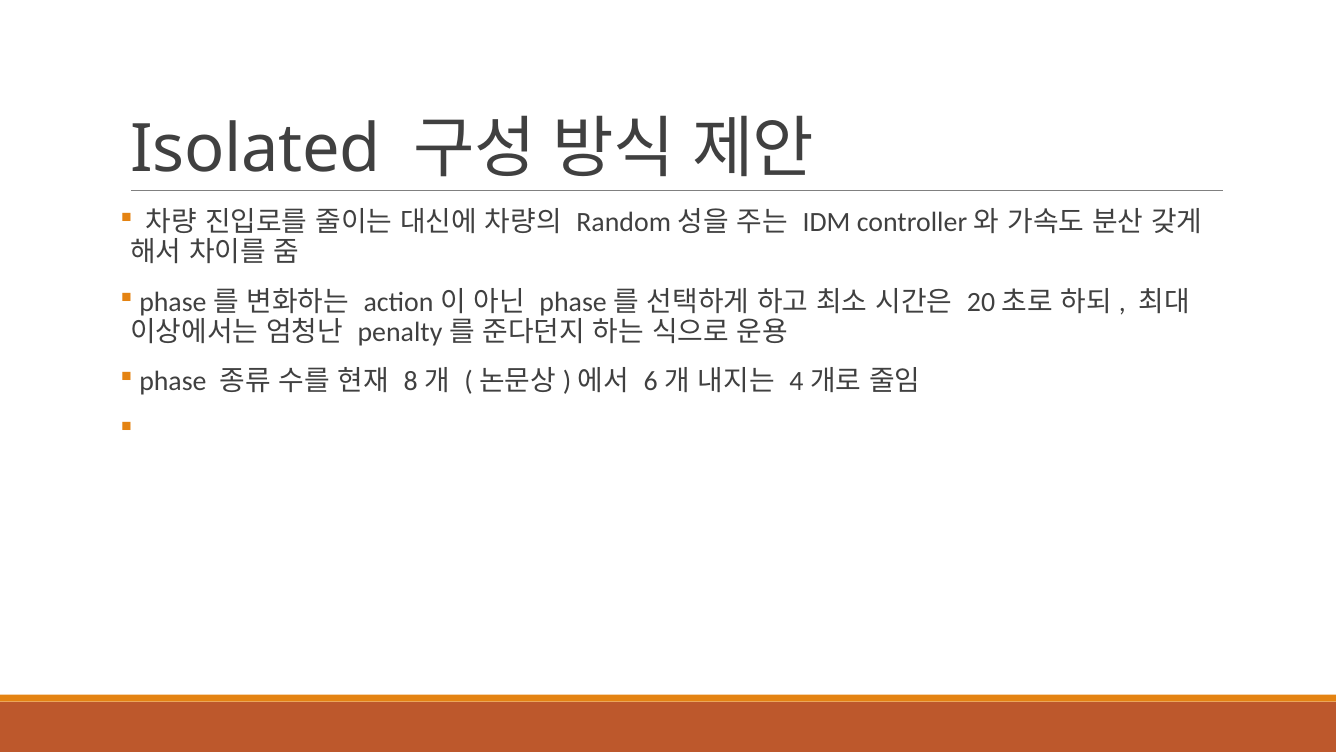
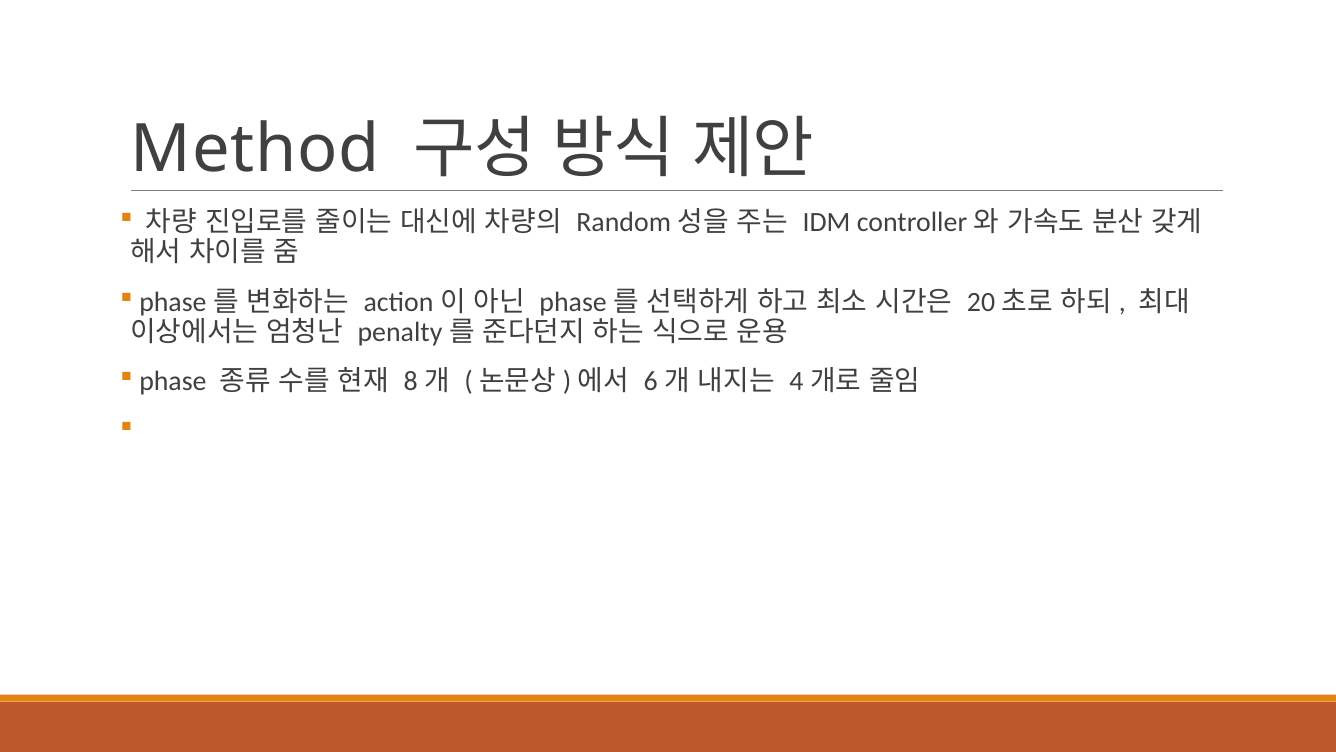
Isolated: Isolated -> Method
